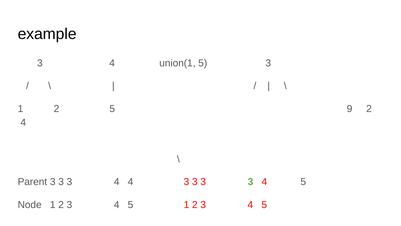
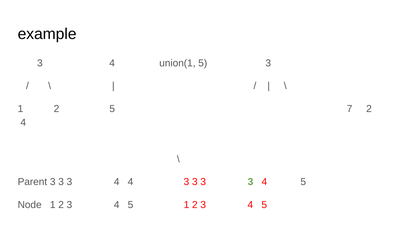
9: 9 -> 7
